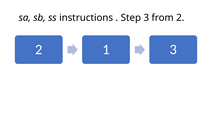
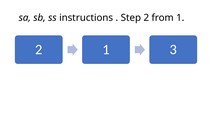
Step 3: 3 -> 2
from 2: 2 -> 1
